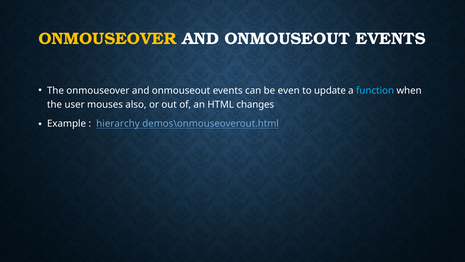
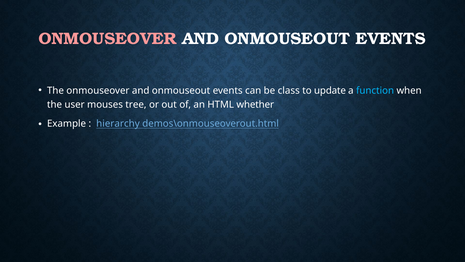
ONMOUSEOVER at (107, 39) colour: yellow -> pink
even: even -> class
also: also -> tree
changes: changes -> whether
